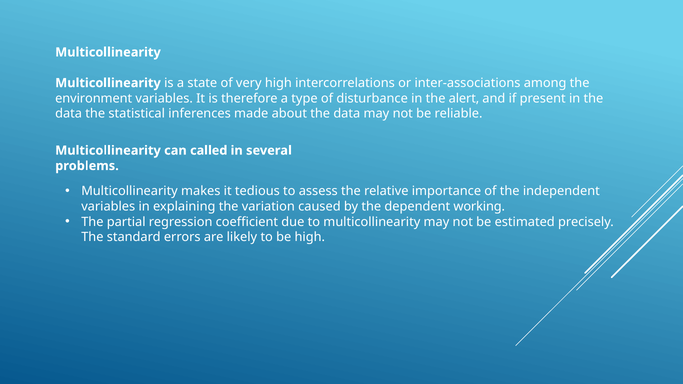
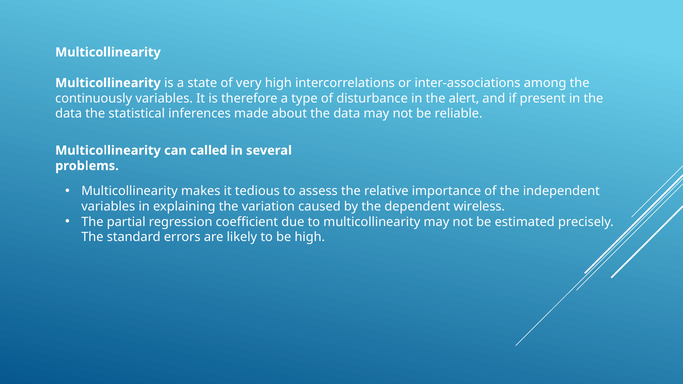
environment: environment -> continuously
working: working -> wireless
